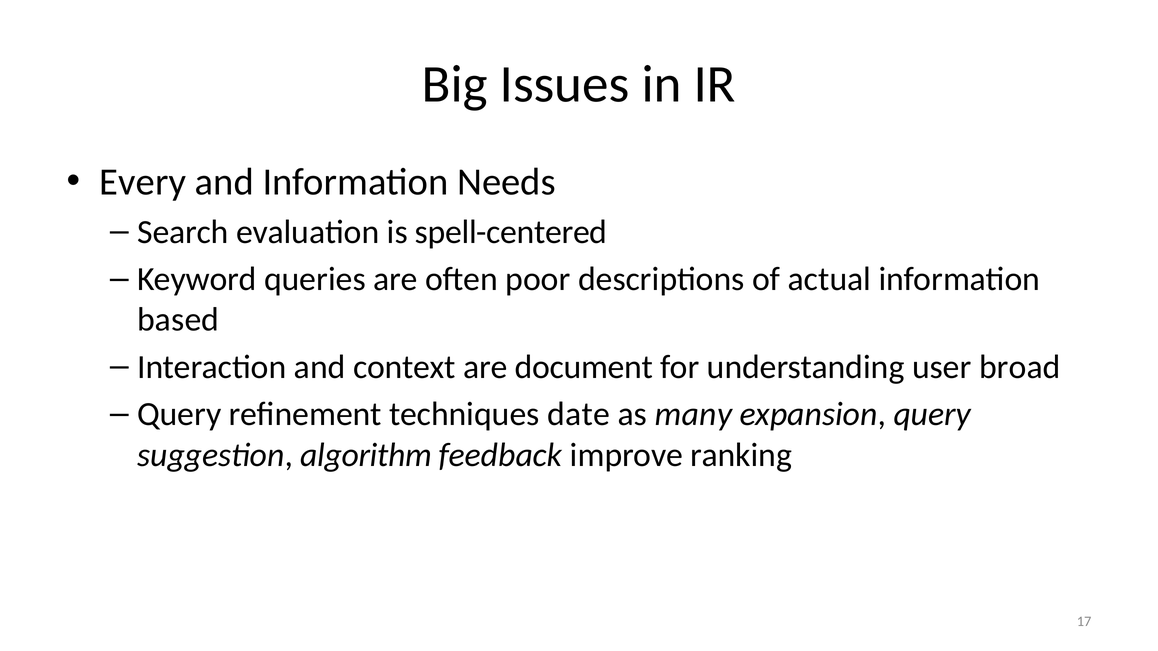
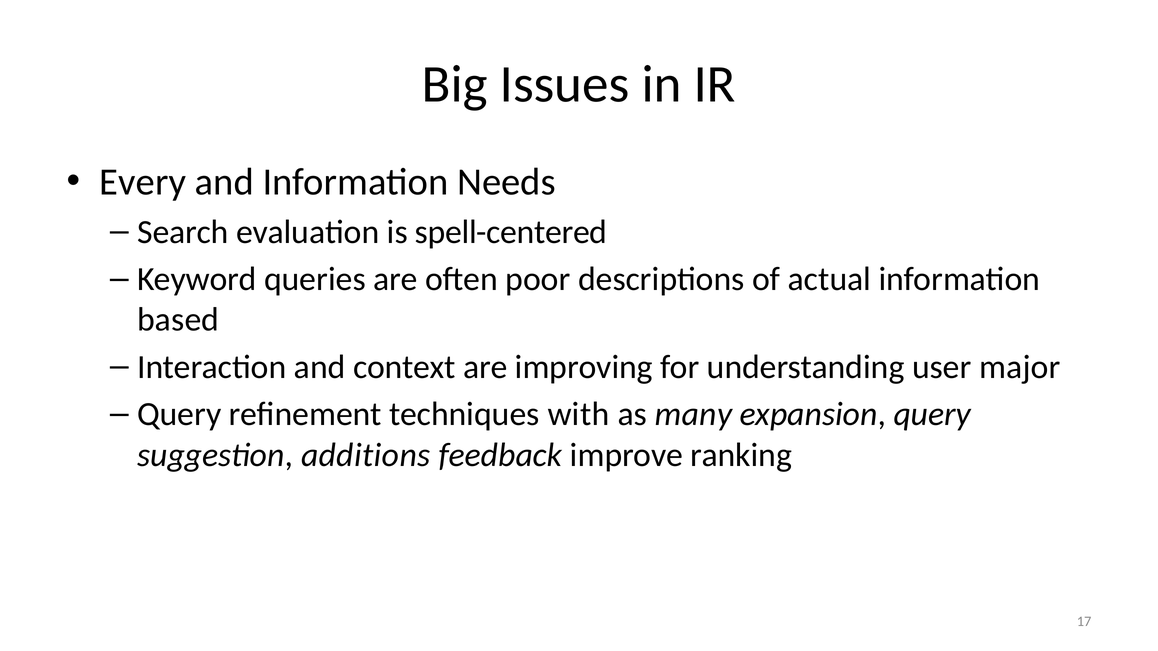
document: document -> improving
broad: broad -> major
date: date -> with
algorithm: algorithm -> additions
